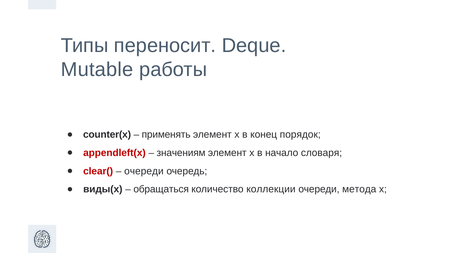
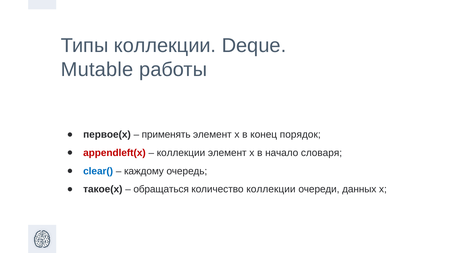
Типы переносит: переносит -> коллекции
counter(x: counter(x -> первое(x
значениям at (181, 153): значениям -> коллекции
clear( colour: red -> blue
очереди at (144, 171): очереди -> каждому
виды(x: виды(x -> такое(x
метода: метода -> данных
